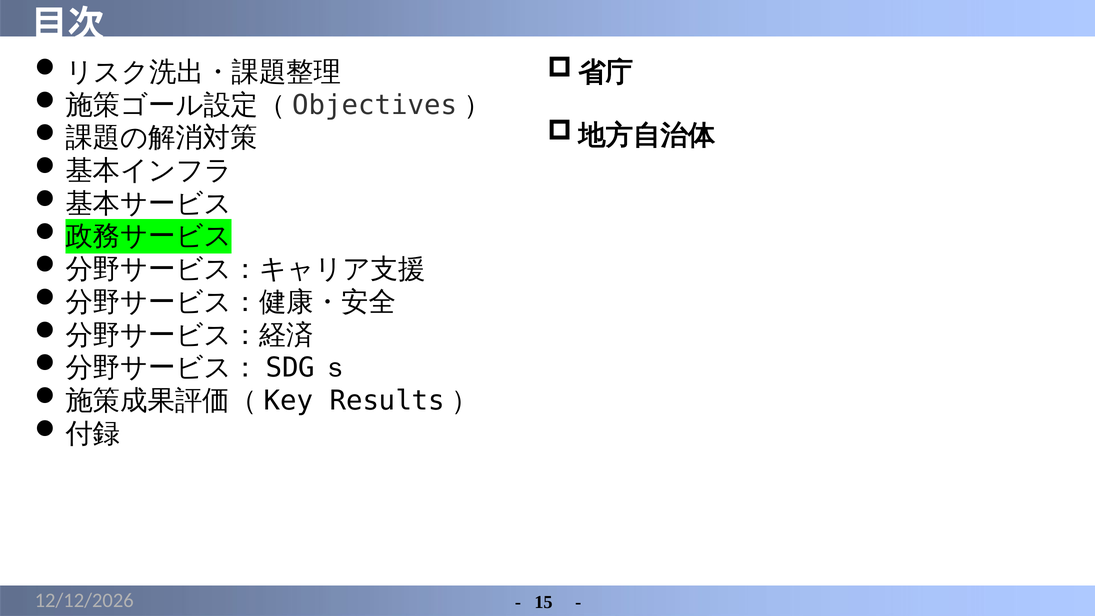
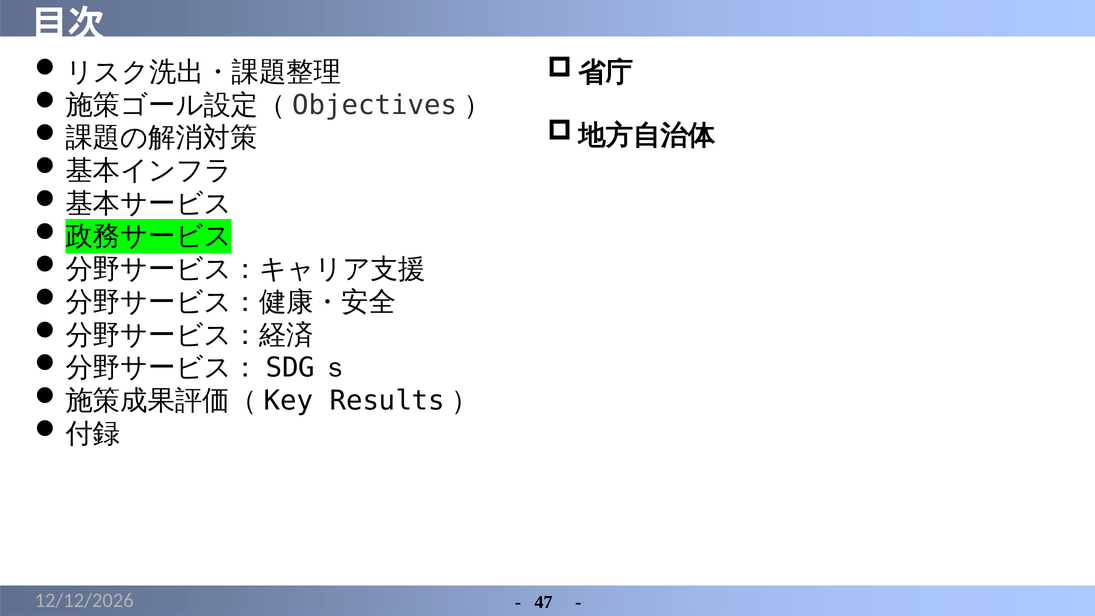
15: 15 -> 47
